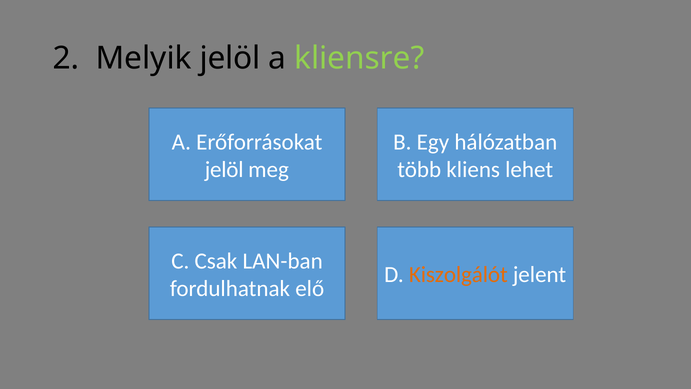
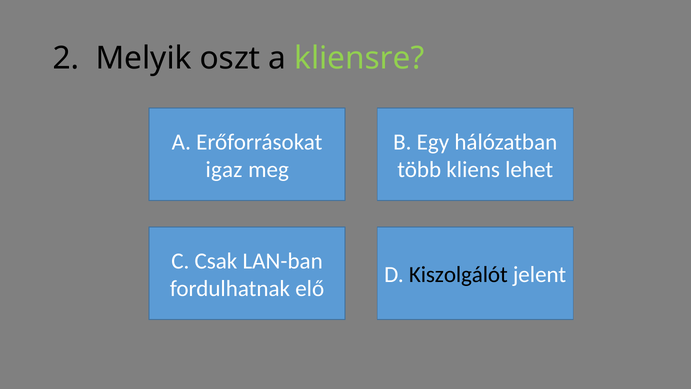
Melyik jelöl: jelöl -> oszt
jelöl at (224, 170): jelöl -> igaz
Kiszolgálót colour: orange -> black
